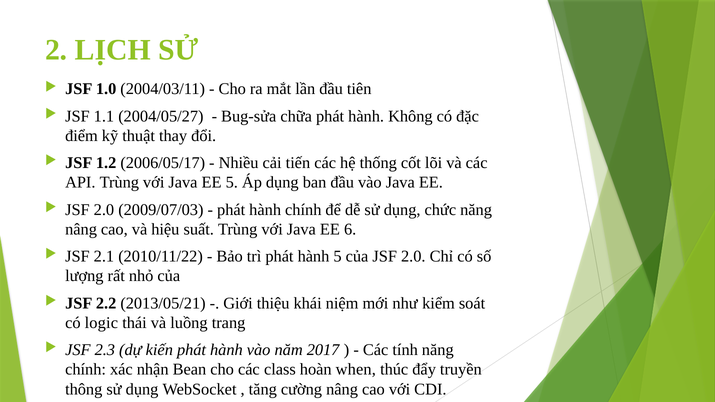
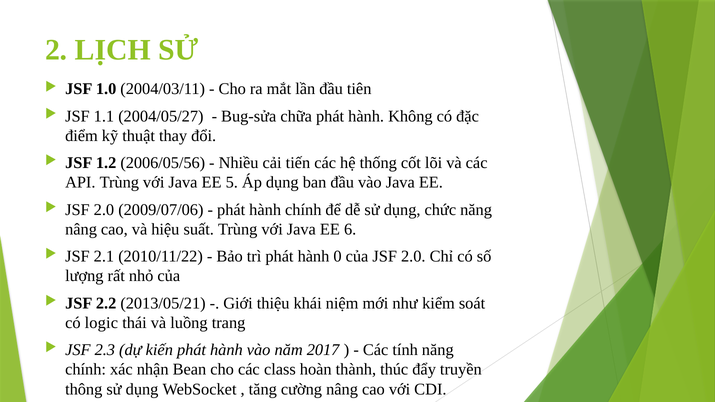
2006/05/17: 2006/05/17 -> 2006/05/56
2009/07/03: 2009/07/03 -> 2009/07/06
hành 5: 5 -> 0
when: when -> thành
